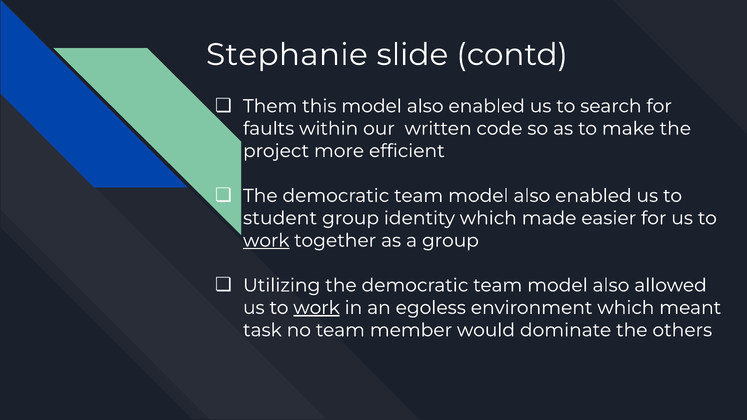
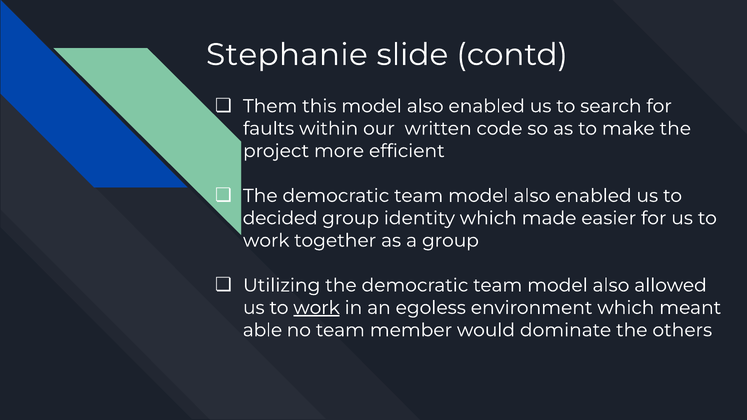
student: student -> decided
work at (266, 241) underline: present -> none
task: task -> able
